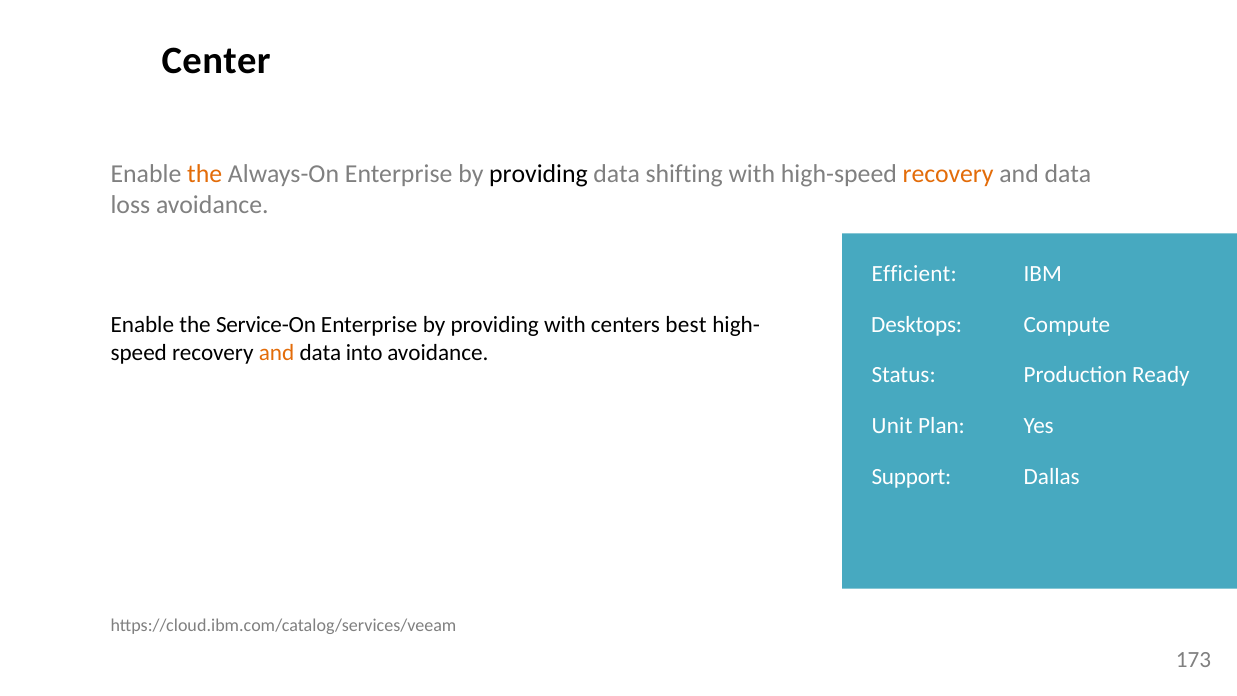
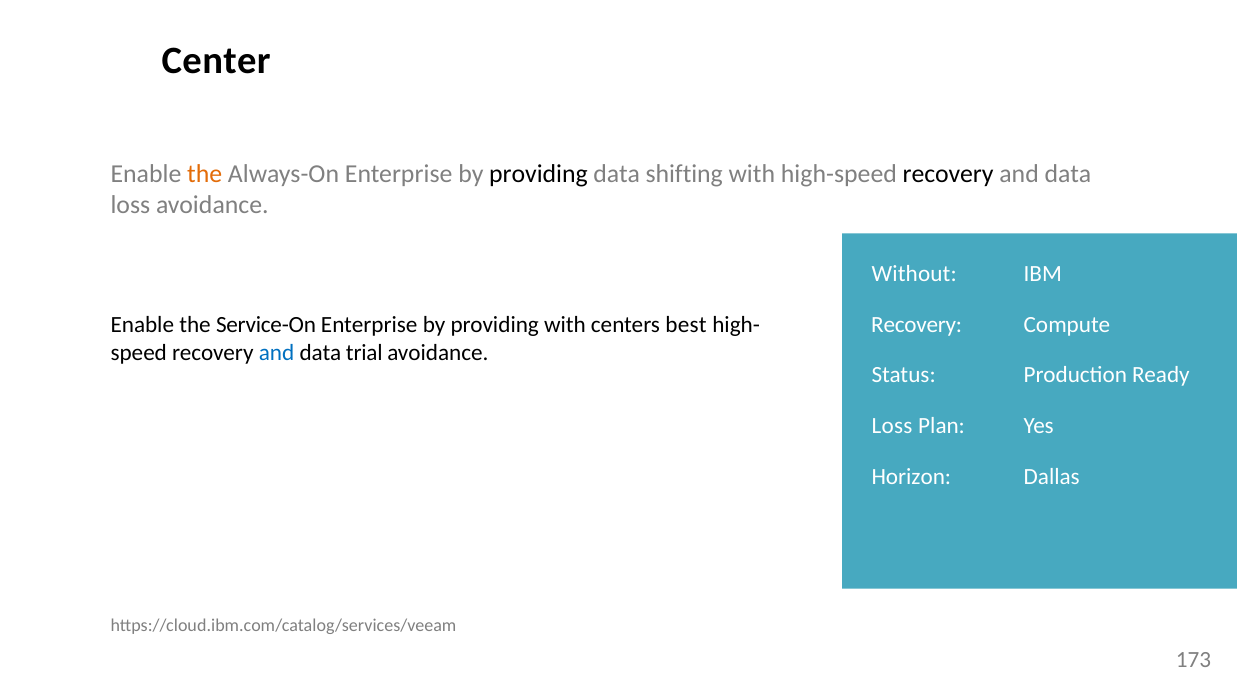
recovery at (948, 174) colour: orange -> black
Efficient: Efficient -> Without
Desktops at (917, 324): Desktops -> Recovery
and at (277, 352) colour: orange -> blue
into: into -> trial
Unit at (892, 426): Unit -> Loss
Support: Support -> Horizon
